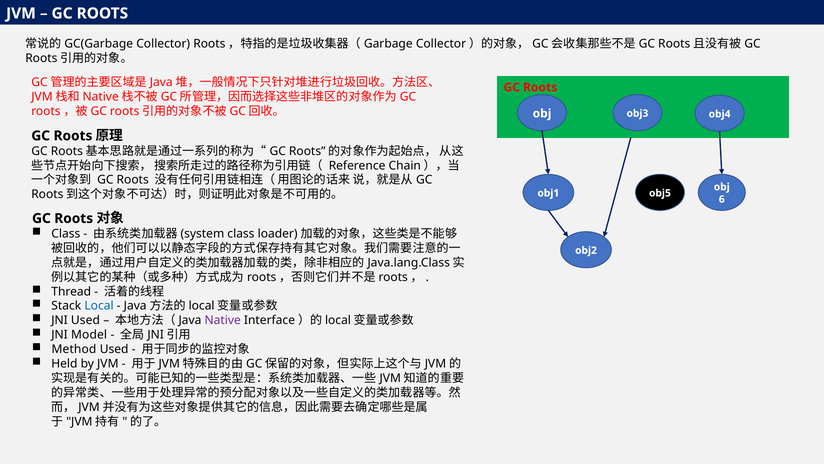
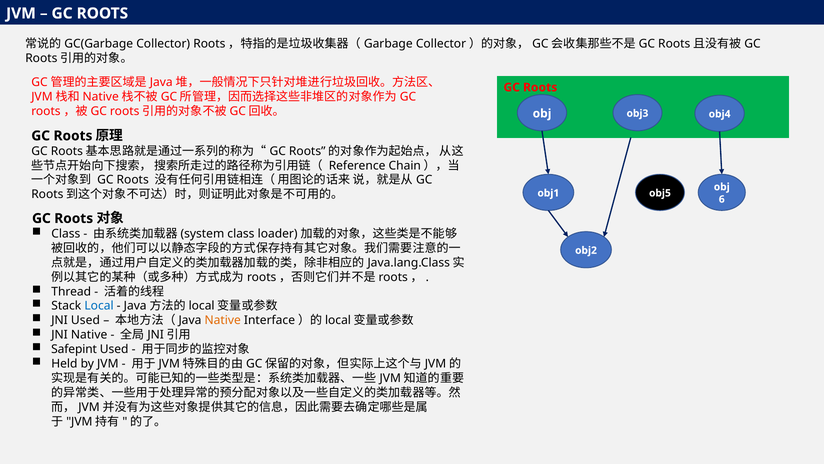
Native at (223, 320) colour: purple -> orange
JNI Model: Model -> Native
Method: Method -> Safepint
